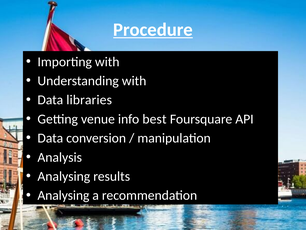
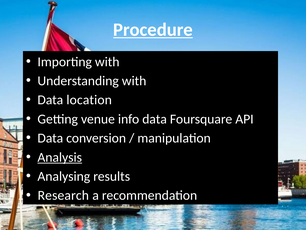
libraries: libraries -> location
info best: best -> data
Analysis underline: none -> present
Analysing at (63, 195): Analysing -> Research
